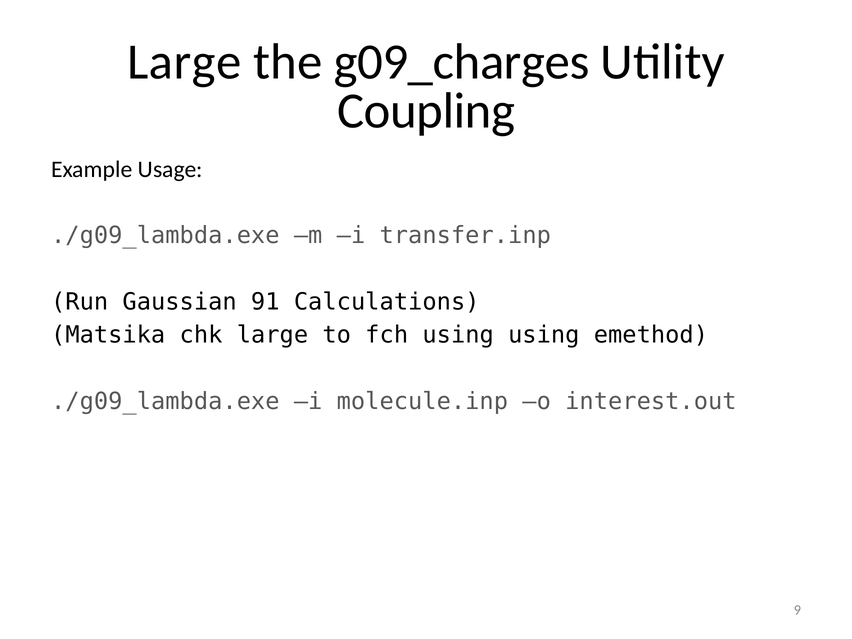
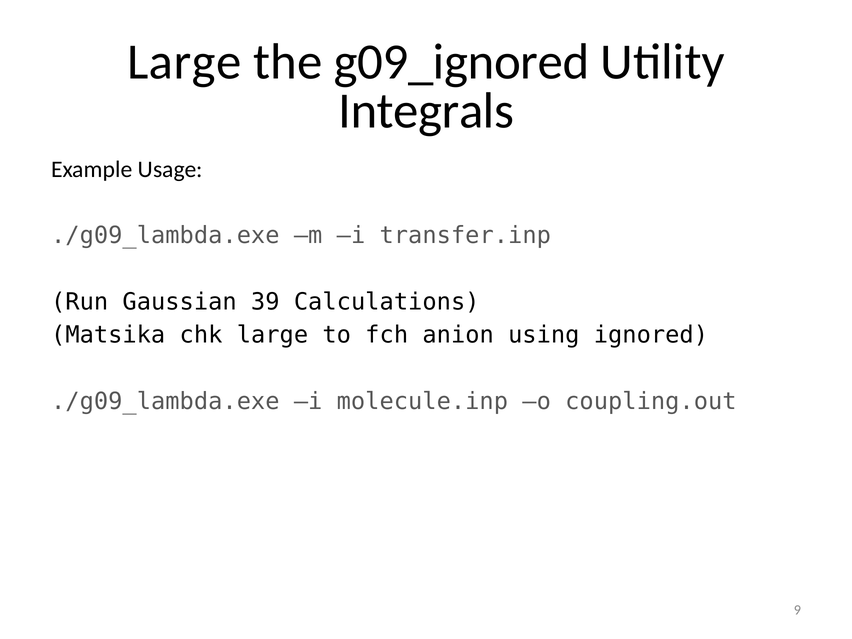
g09_charges: g09_charges -> g09_ignored
Coupling: Coupling -> Integrals
91: 91 -> 39
fch using: using -> anion
emethod: emethod -> ignored
interest.out: interest.out -> coupling.out
